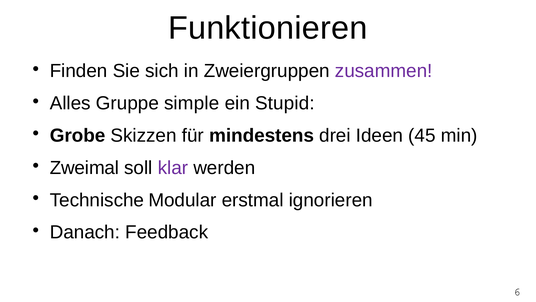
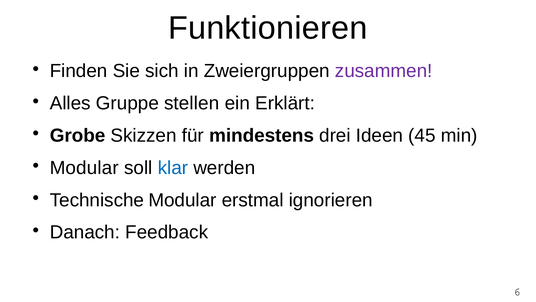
simple: simple -> stellen
Stupid: Stupid -> Erklärt
Zweimal at (84, 168): Zweimal -> Modular
klar colour: purple -> blue
